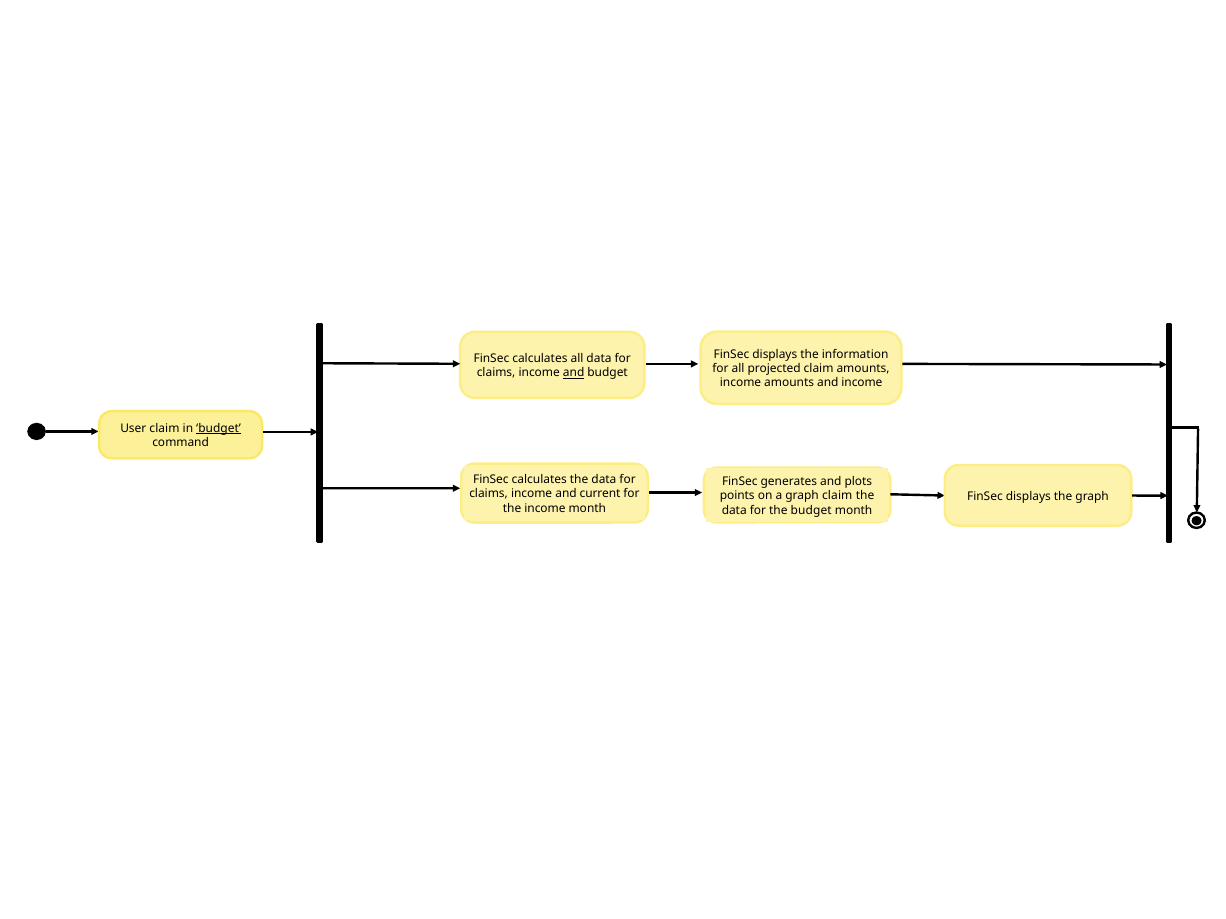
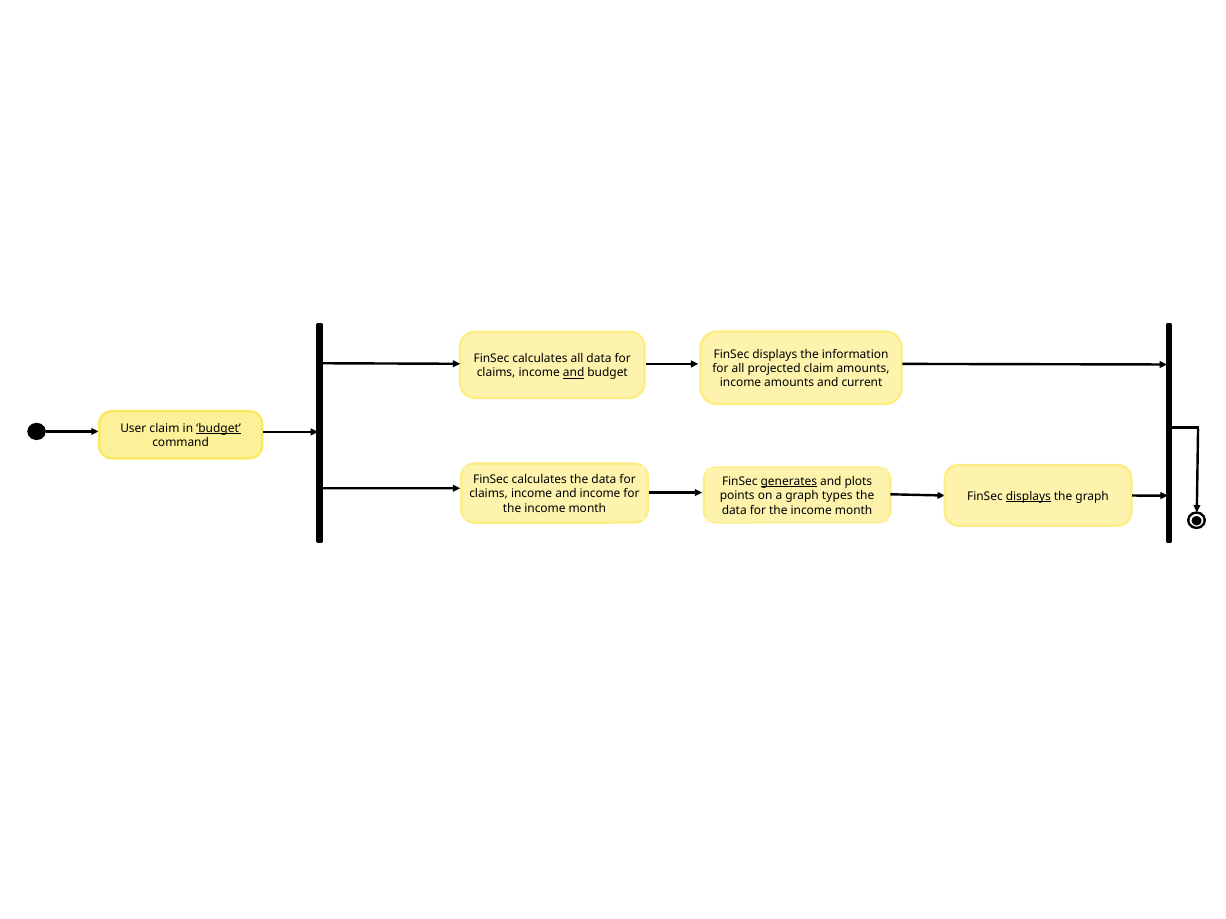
and income: income -> current
generates underline: none -> present
and current: current -> income
graph claim: claim -> types
displays at (1028, 496) underline: none -> present
data for the budget: budget -> income
